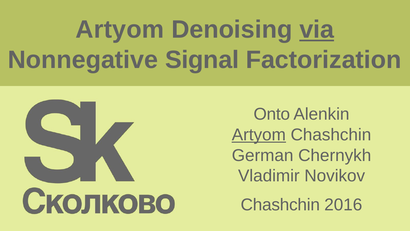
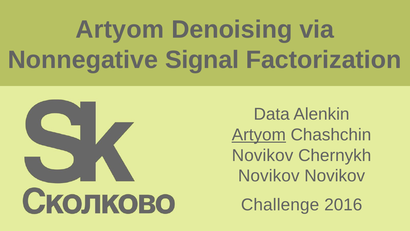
via underline: present -> none
Onto: Onto -> Data
German at (263, 155): German -> Novikov
Vladimir at (269, 176): Vladimir -> Novikov
Chashchin at (280, 205): Chashchin -> Challenge
